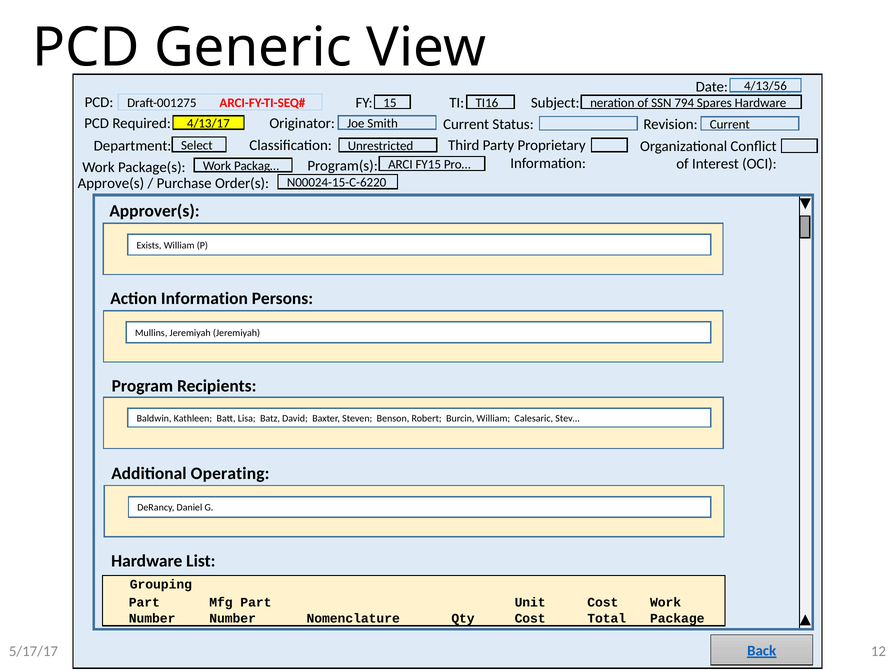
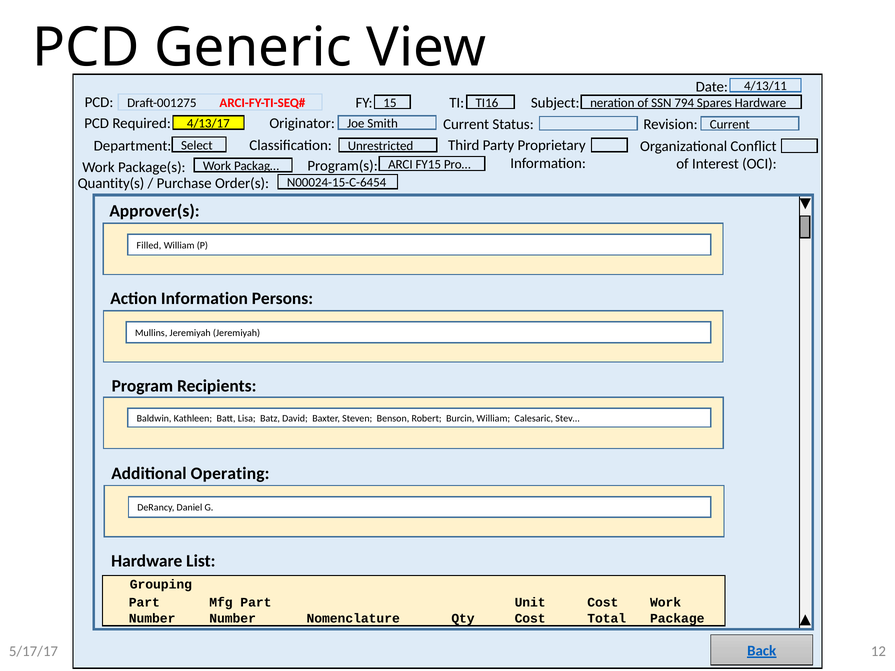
4/13/56: 4/13/56 -> 4/13/11
Approve(s: Approve(s -> Quantity(s
N00024-15-C-6220: N00024-15-C-6220 -> N00024-15-C-6454
Exists: Exists -> Filled
